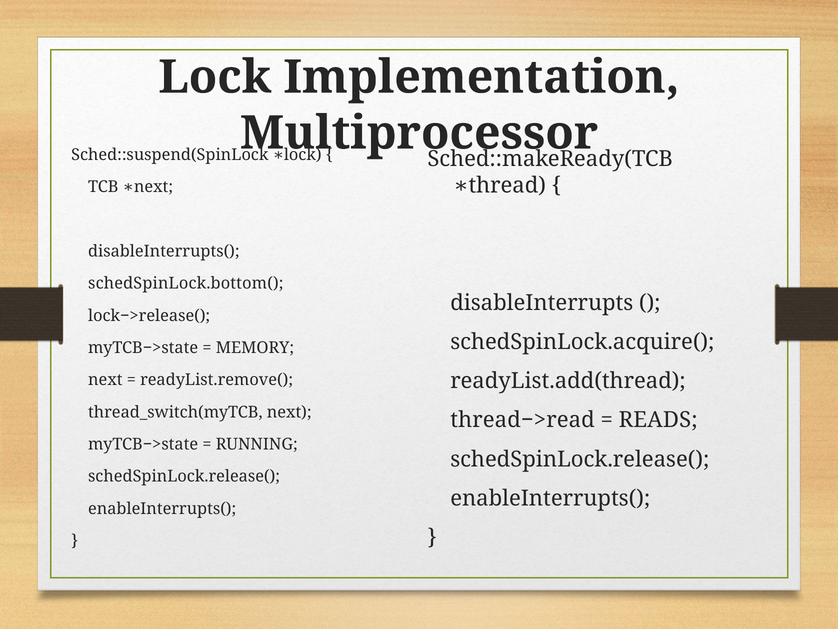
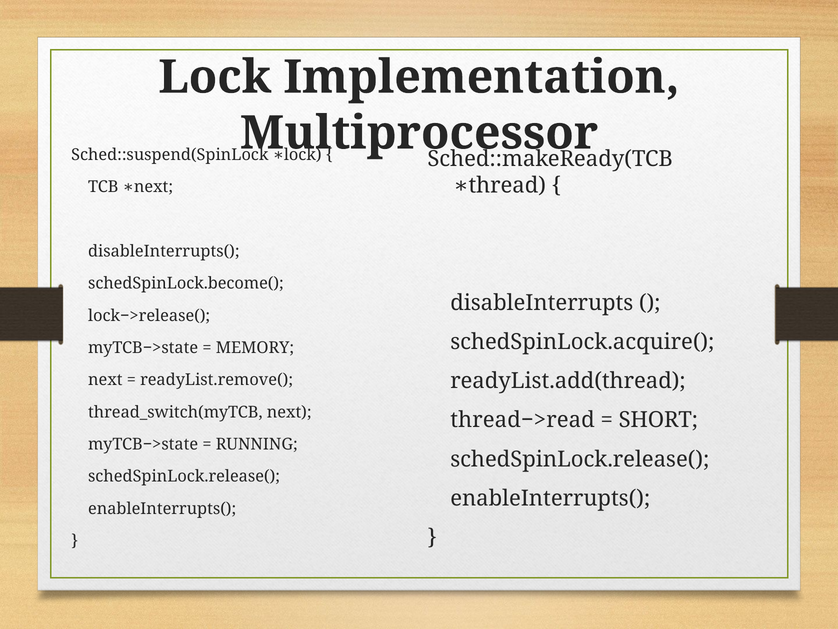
schedSpinLock.bottom(: schedSpinLock.bottom( -> schedSpinLock.become(
READS: READS -> SHORT
